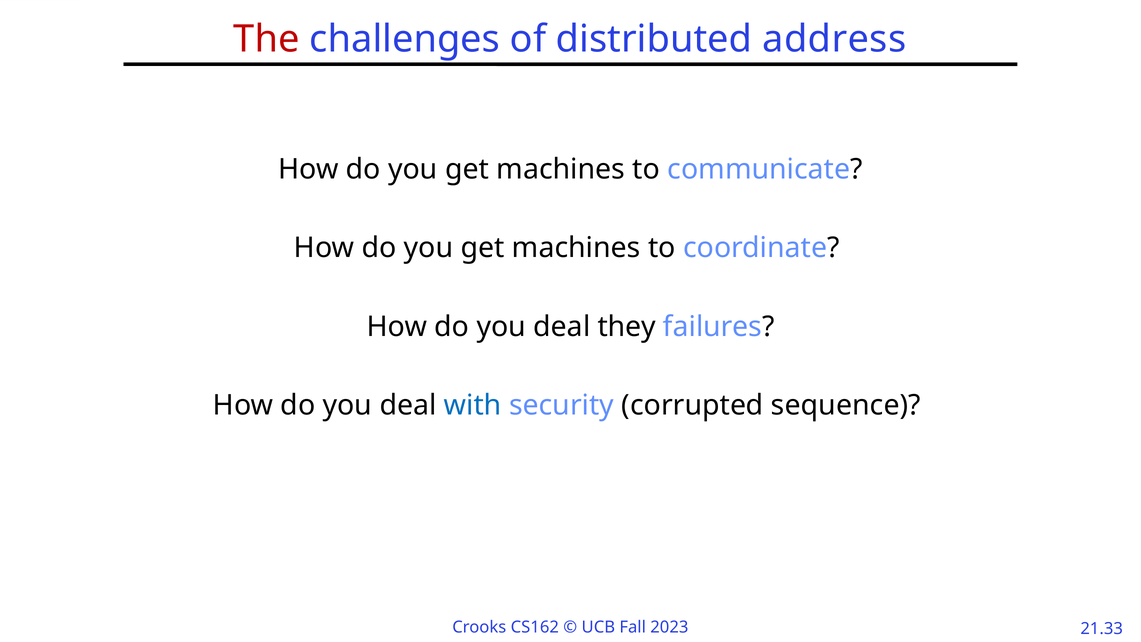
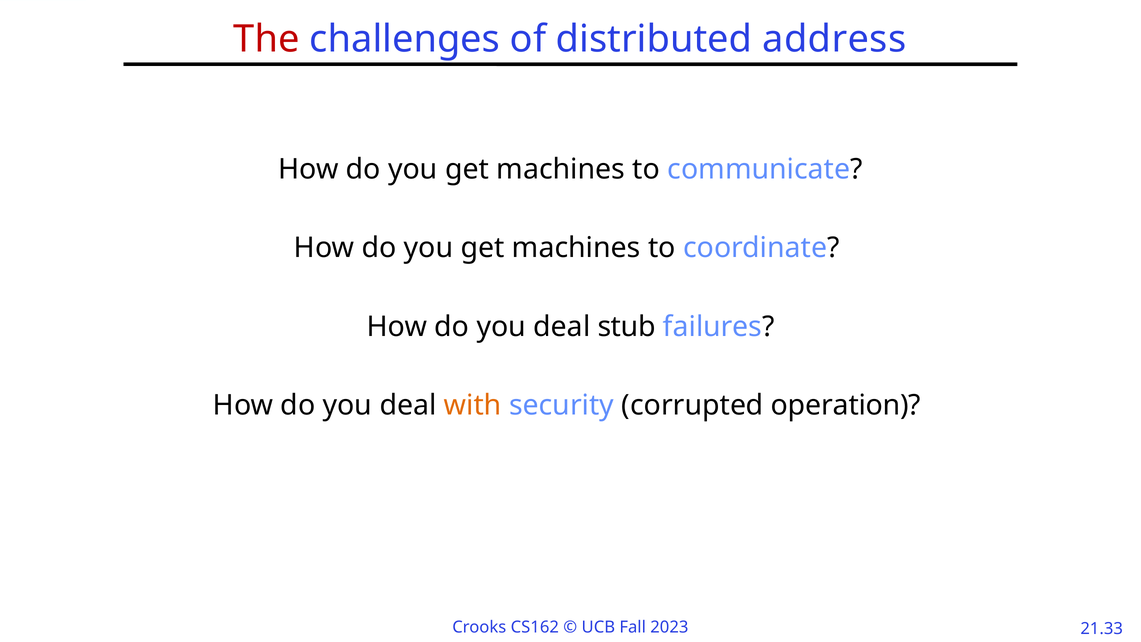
they: they -> stub
with colour: blue -> orange
sequence: sequence -> operation
